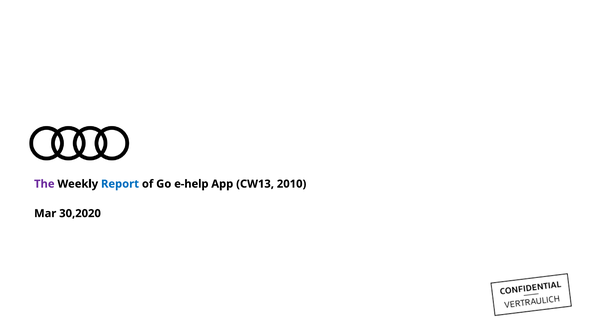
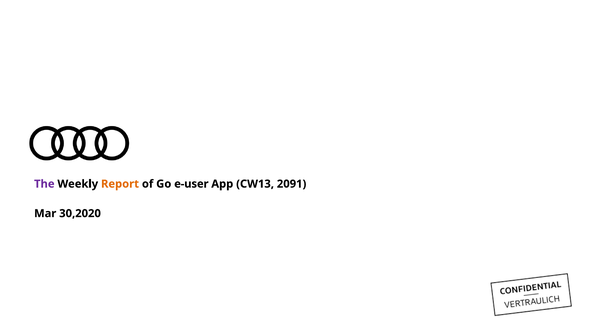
Report colour: blue -> orange
e-help: e-help -> e-user
2010: 2010 -> 2091
